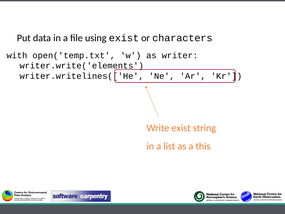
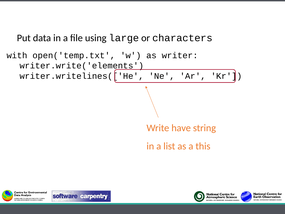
using exist: exist -> large
Write exist: exist -> have
